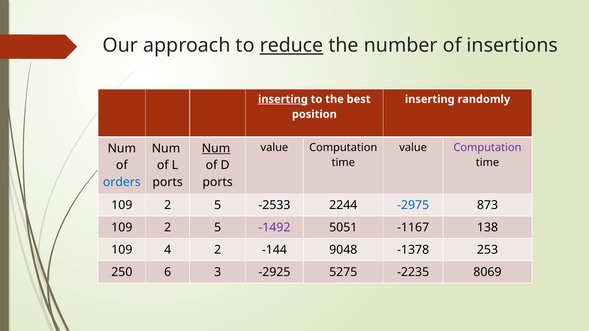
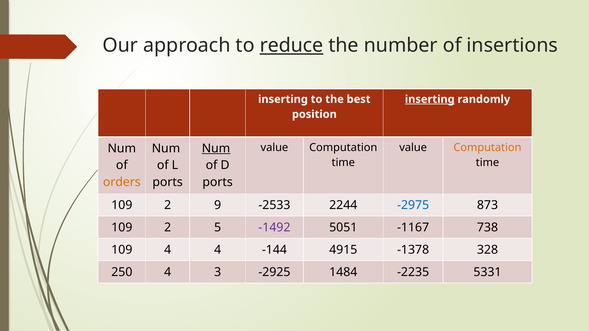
inserting at (283, 99) underline: present -> none
inserting at (430, 99) underline: none -> present
Computation at (487, 148) colour: purple -> orange
orders colour: blue -> orange
5 at (218, 205): 5 -> 9
138: 138 -> 738
4 2: 2 -> 4
9048: 9048 -> 4915
253: 253 -> 328
250 6: 6 -> 4
5275: 5275 -> 1484
8069: 8069 -> 5331
